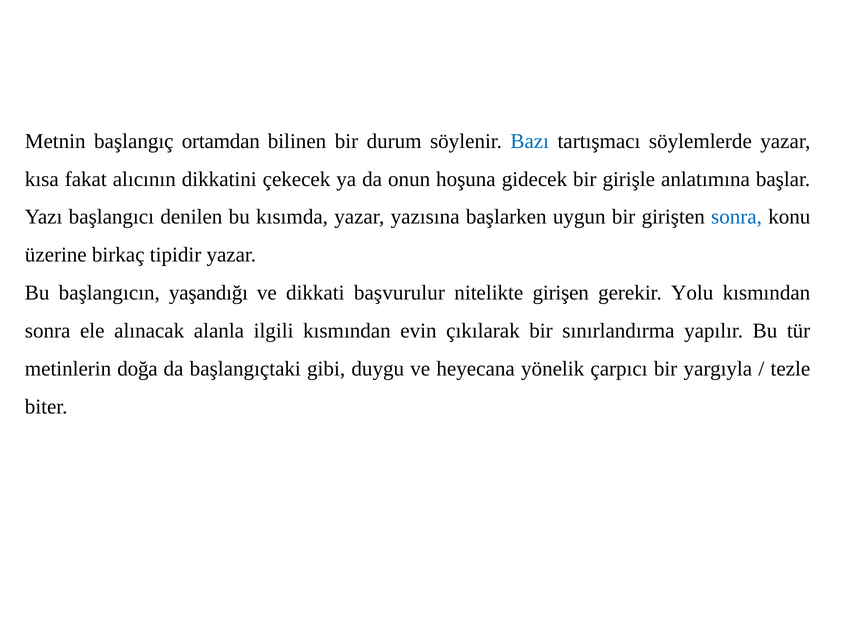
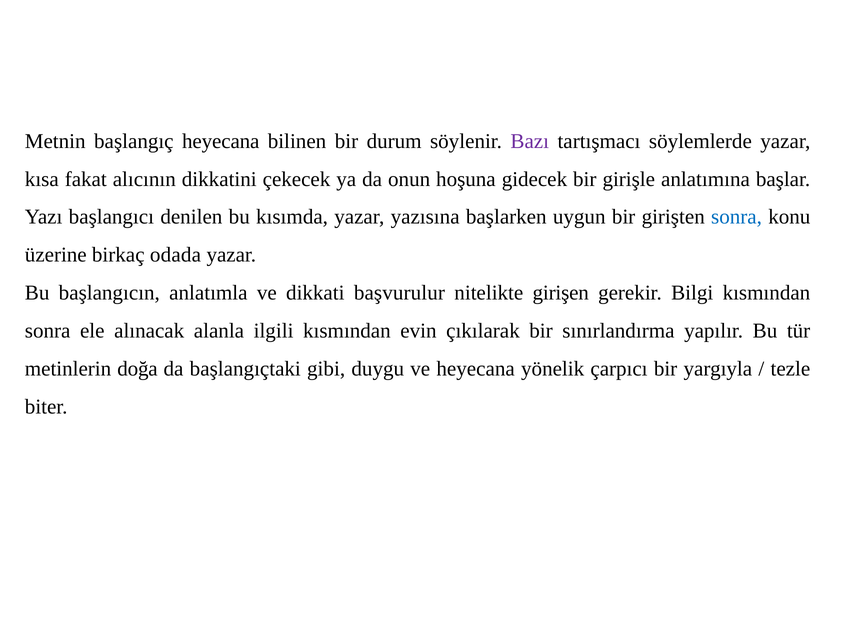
başlangıç ortamdan: ortamdan -> heyecana
Bazı colour: blue -> purple
tipidir: tipidir -> odada
yaşandığı: yaşandığı -> anlatımla
Yolu: Yolu -> Bilgi
